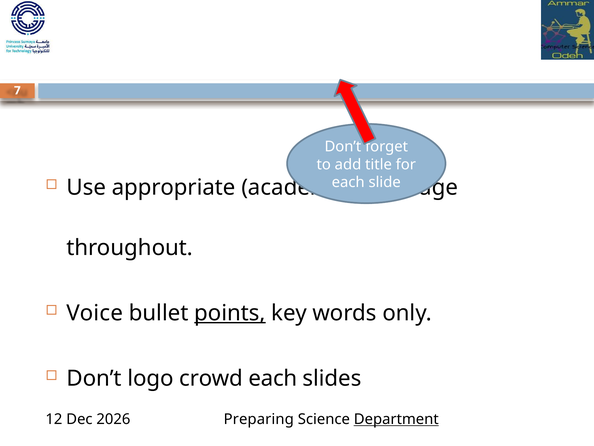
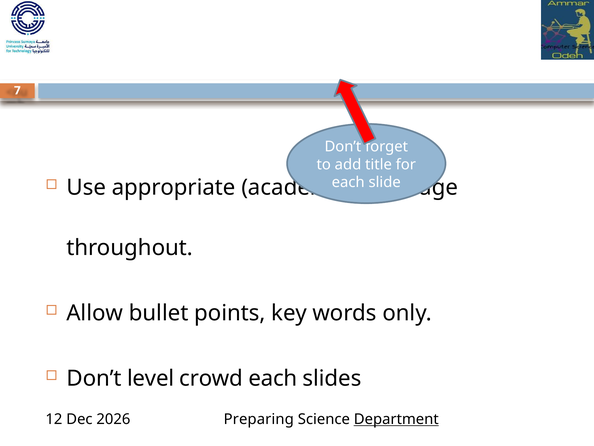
Voice: Voice -> Allow
points underline: present -> none
logo: logo -> level
